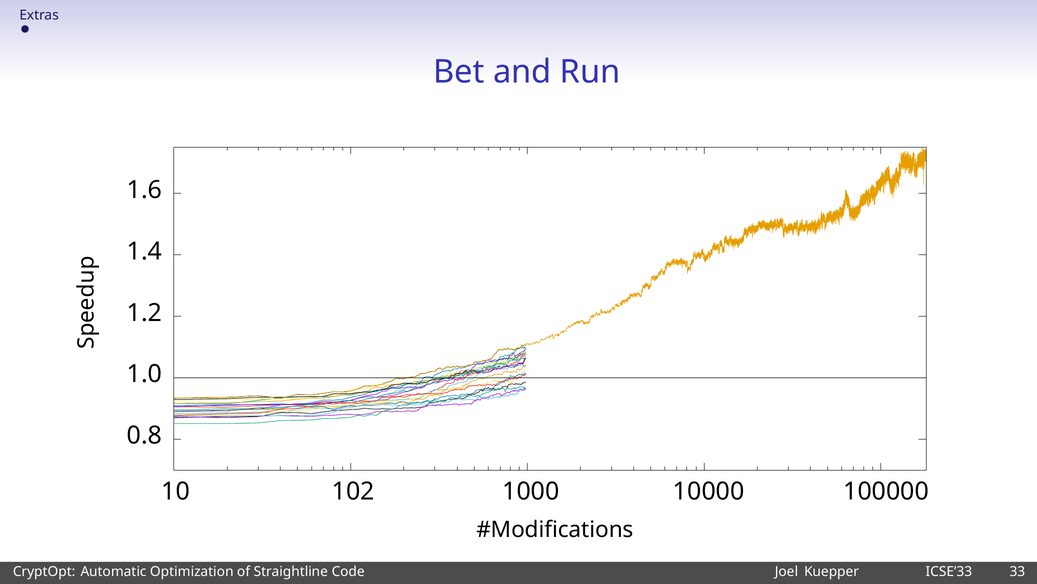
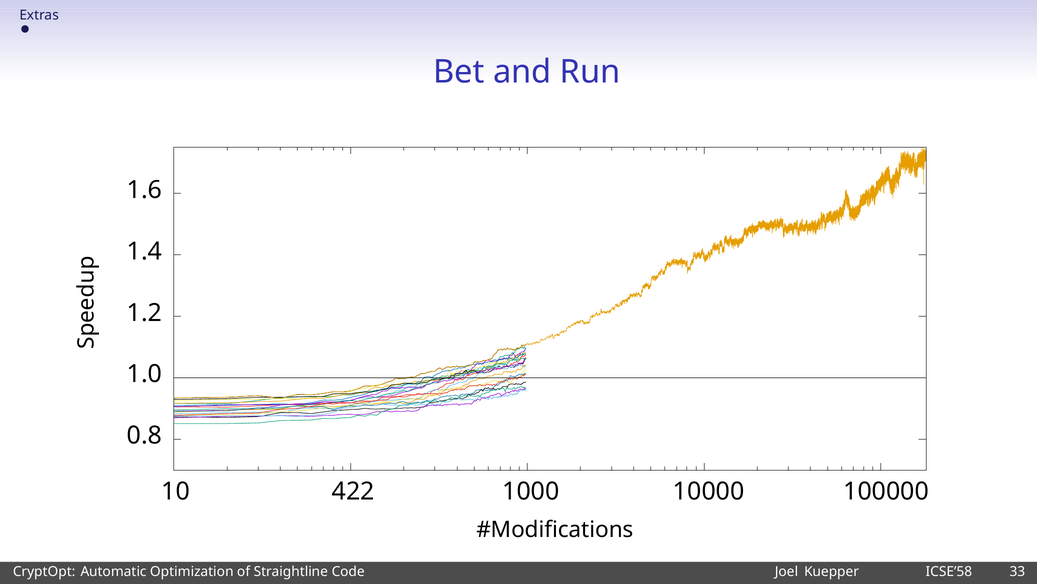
102: 102 -> 422
ICSE’33: ICSE’33 -> ICSE’58
